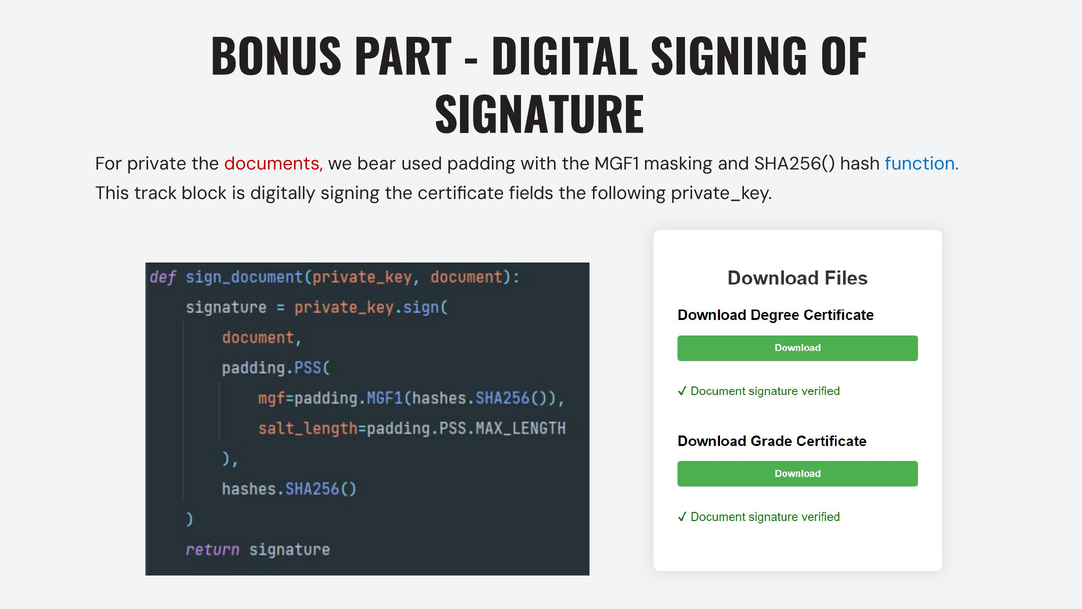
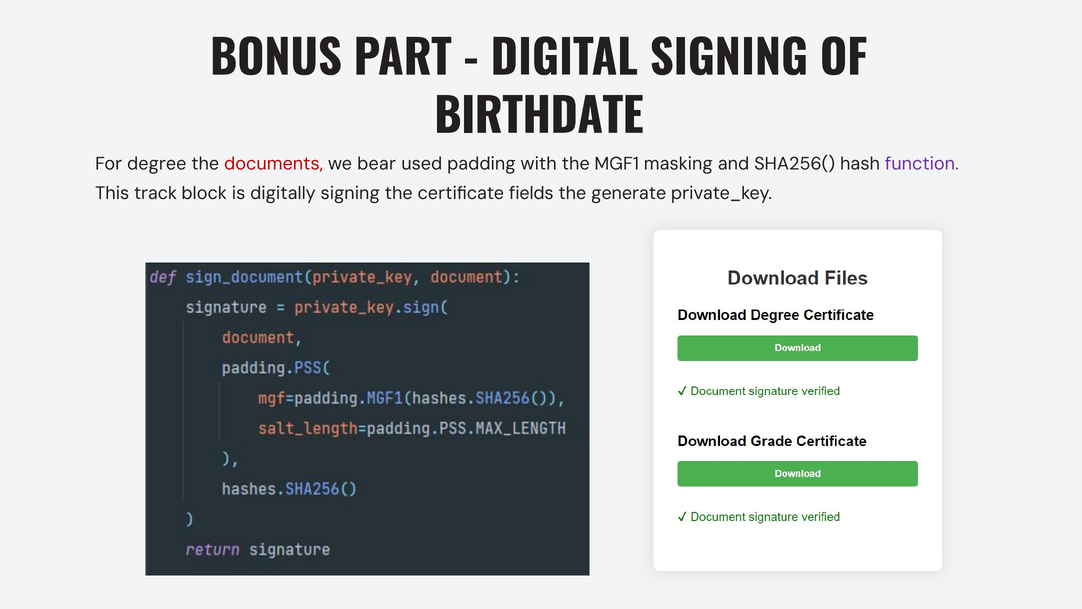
SIGNATURE: SIGNATURE -> BIRTHDATE
private: private -> degree
function colour: blue -> purple
following: following -> generate
